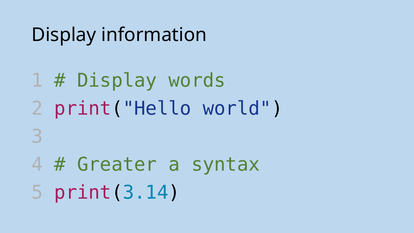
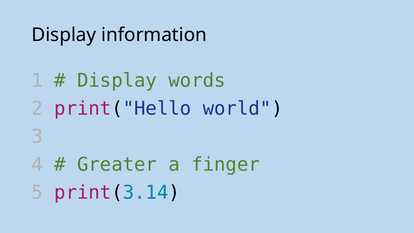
syntax: syntax -> finger
